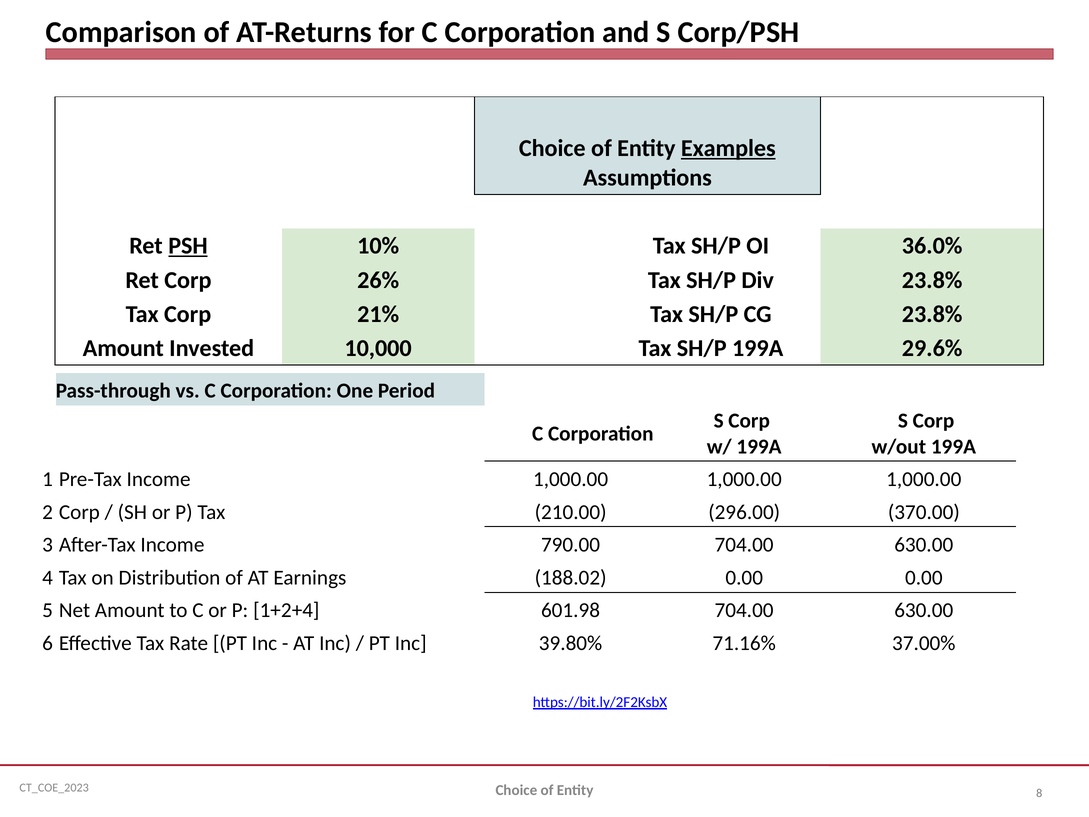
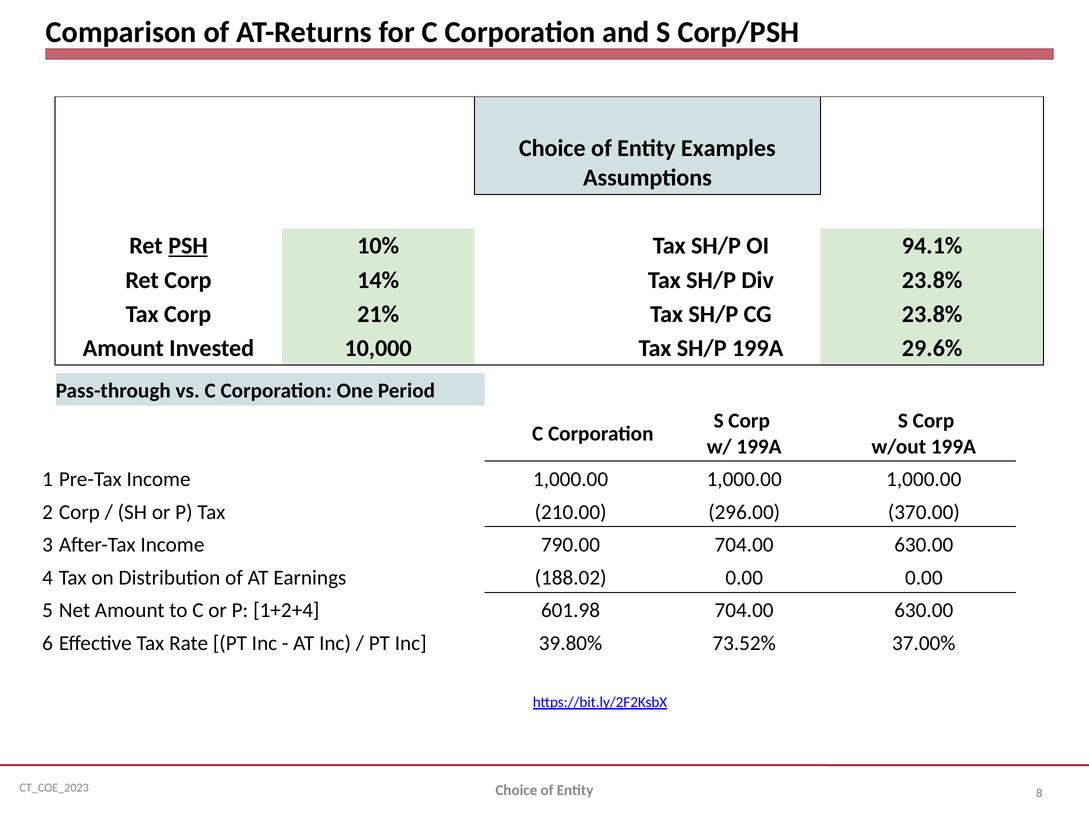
Examples underline: present -> none
36.0%: 36.0% -> 94.1%
26%: 26% -> 14%
71.16%: 71.16% -> 73.52%
